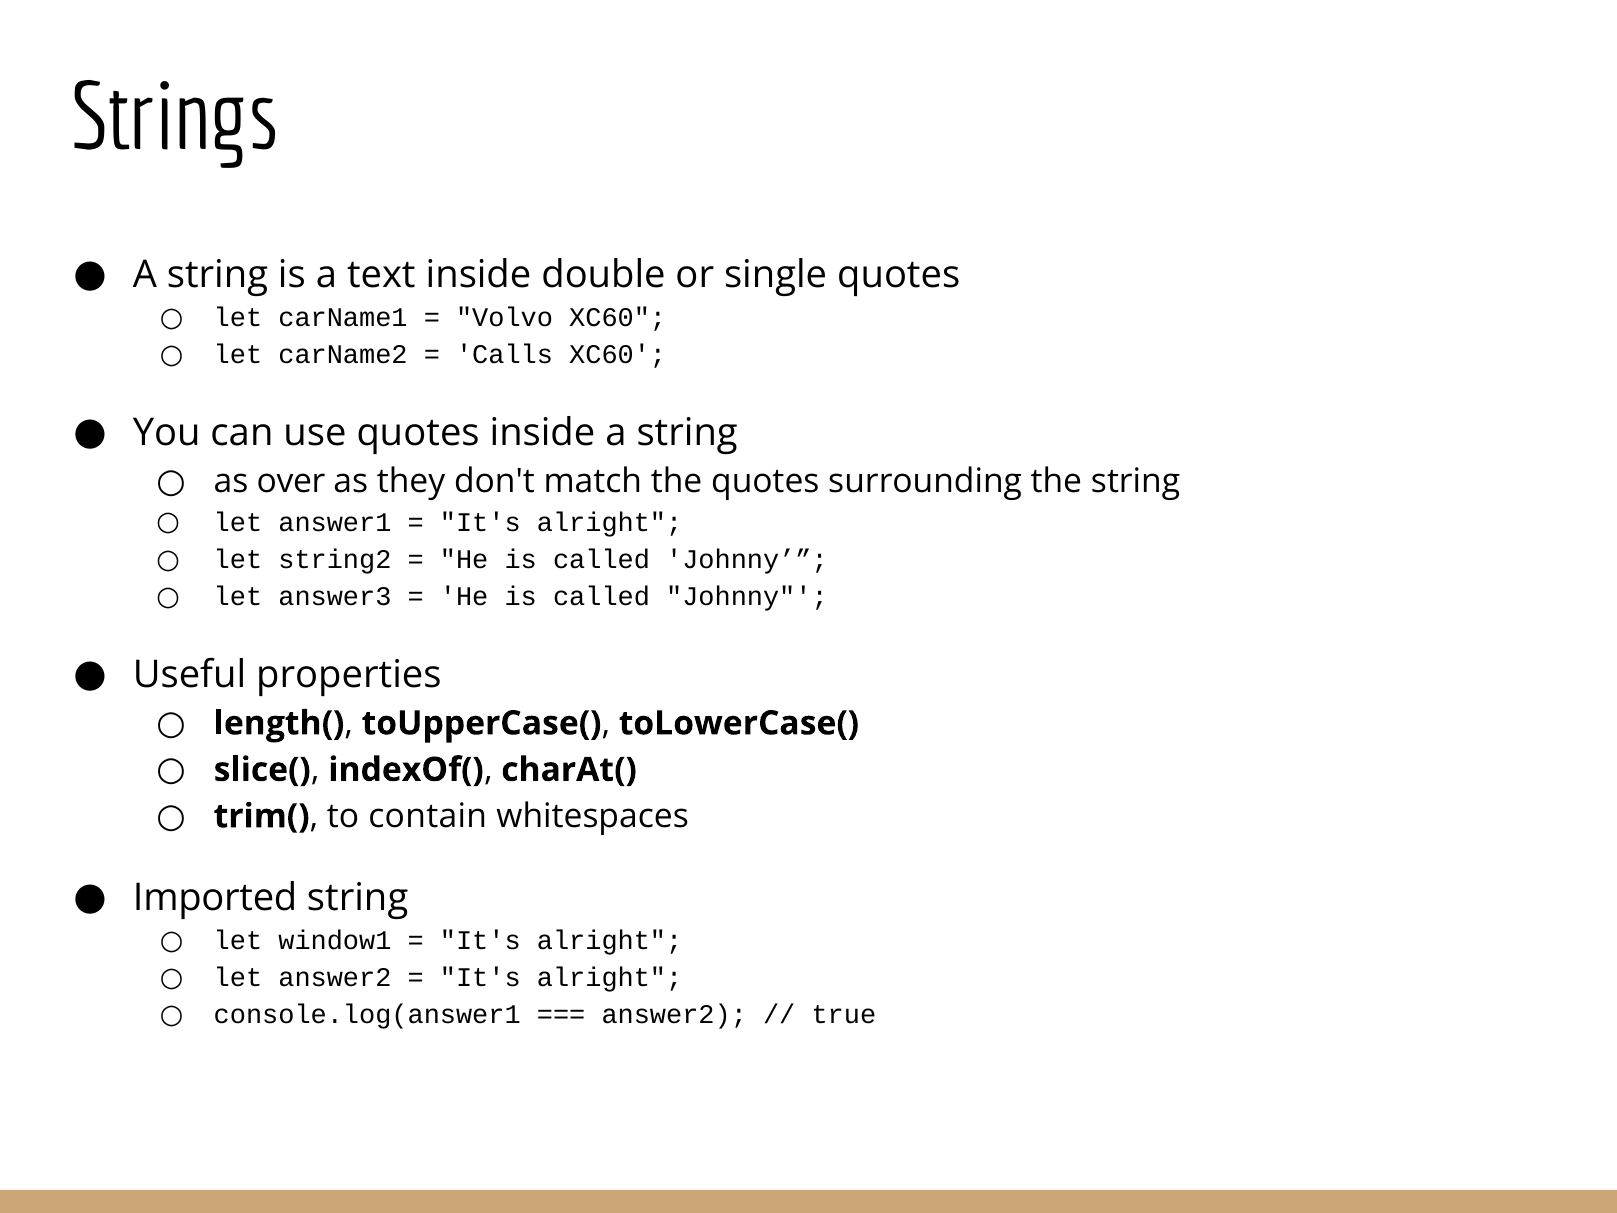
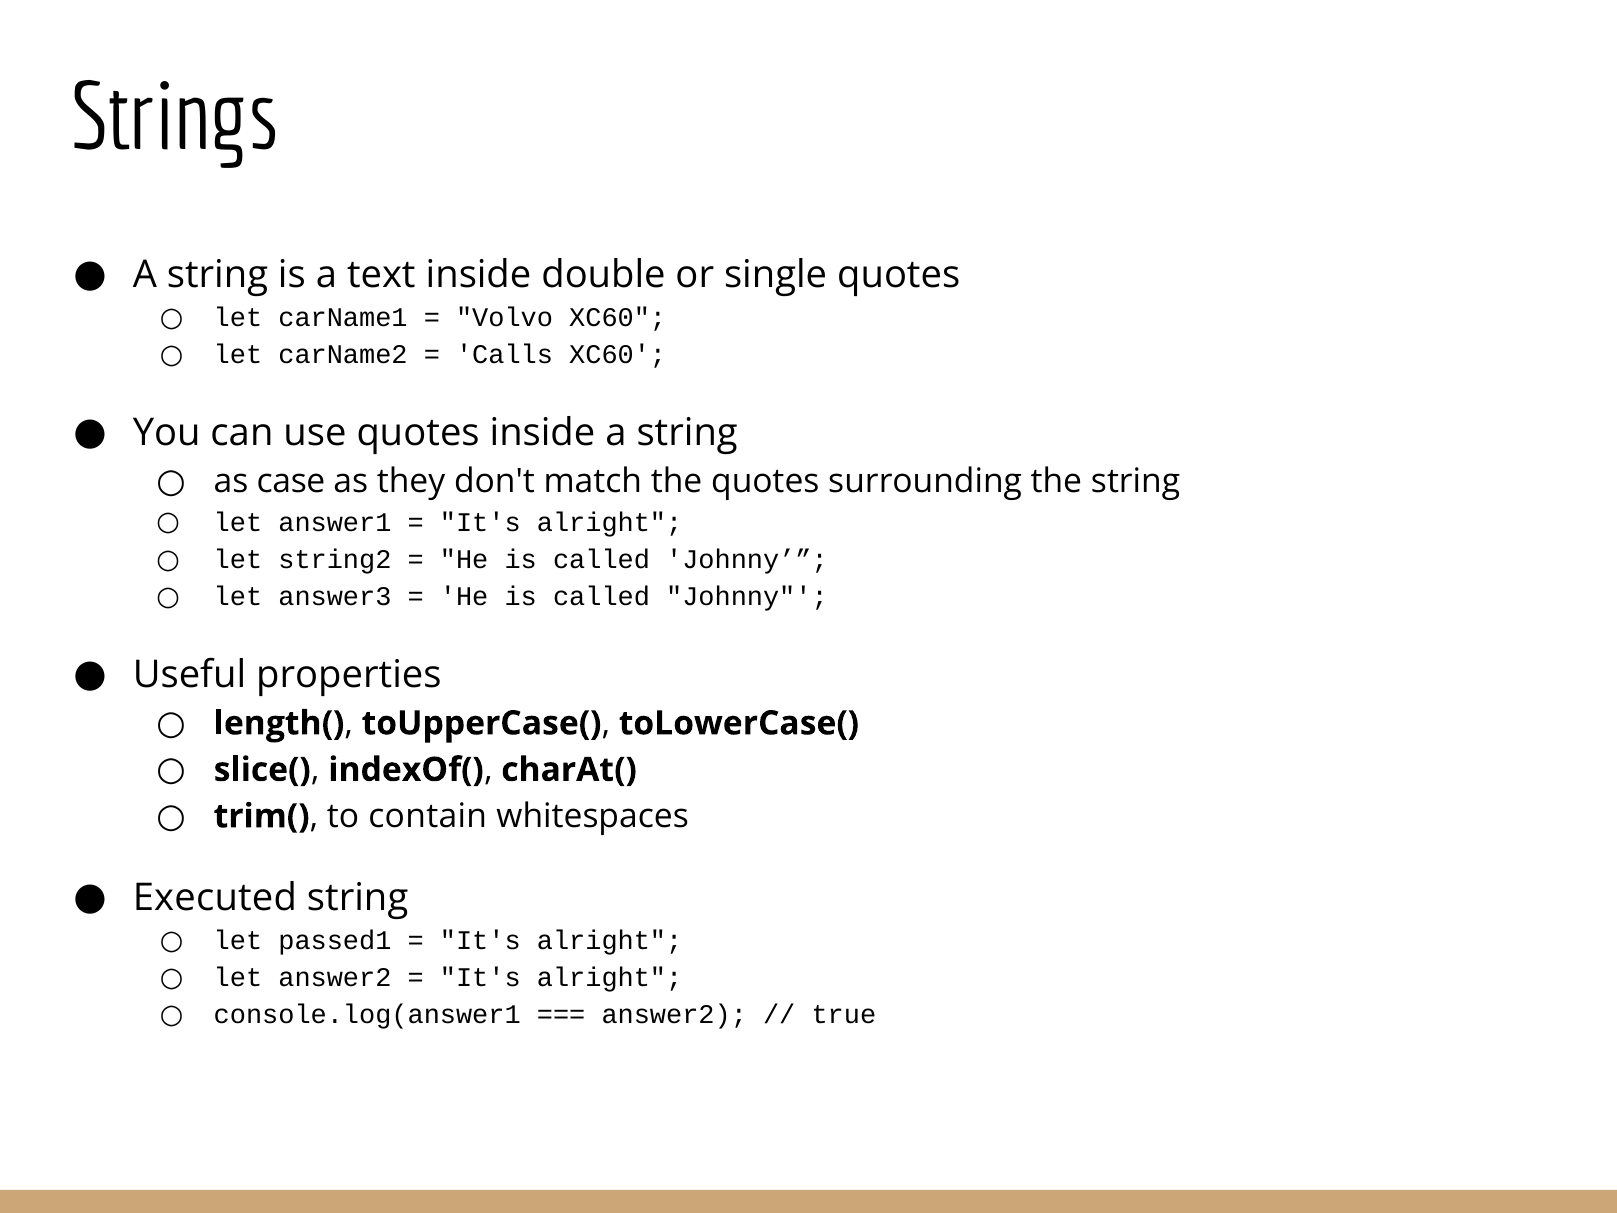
over: over -> case
Imported: Imported -> Executed
window1: window1 -> passed1
